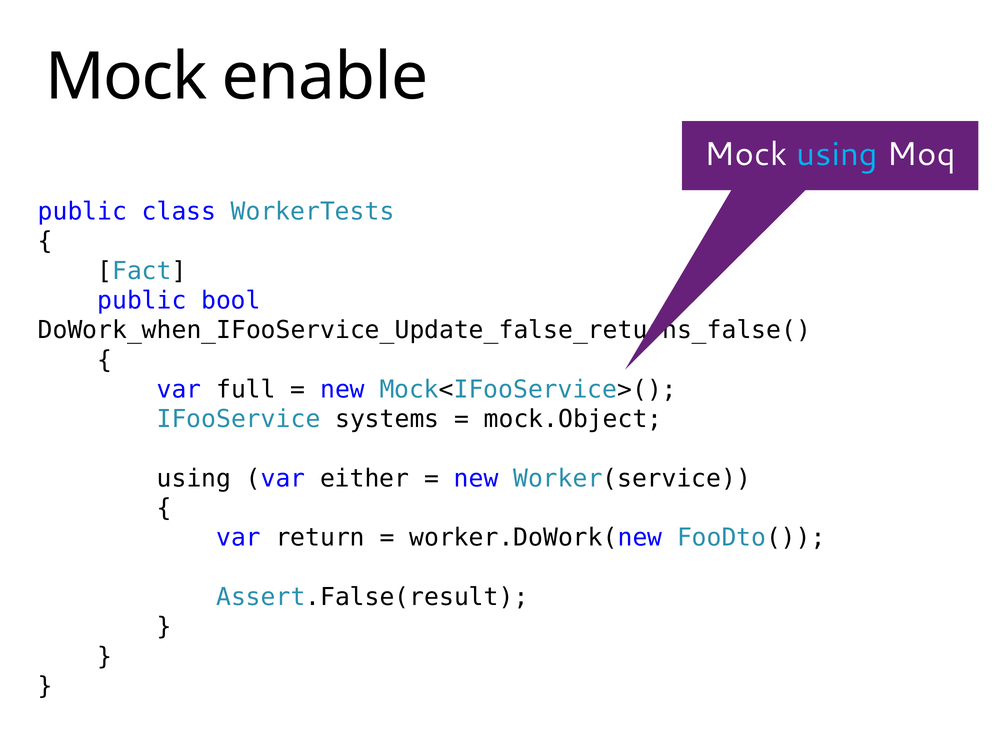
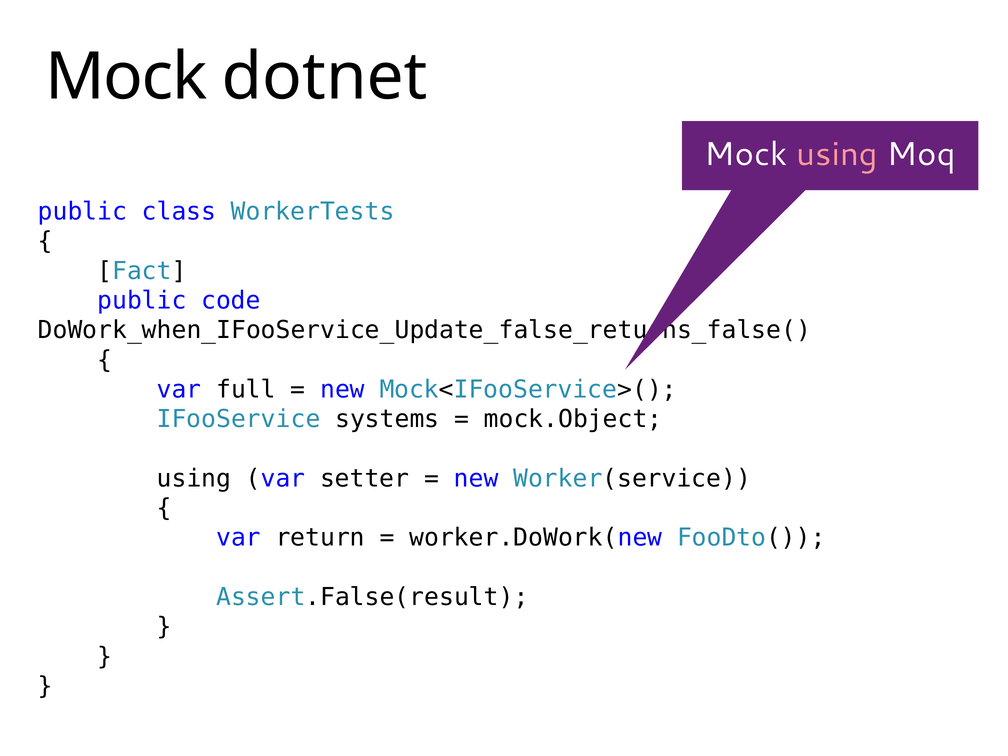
enable: enable -> dotnet
using at (837, 154) colour: light blue -> pink
bool: bool -> code
either: either -> setter
